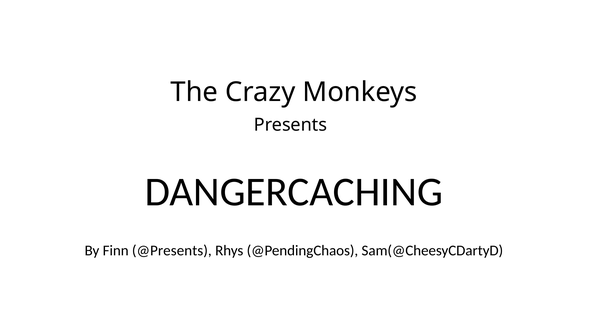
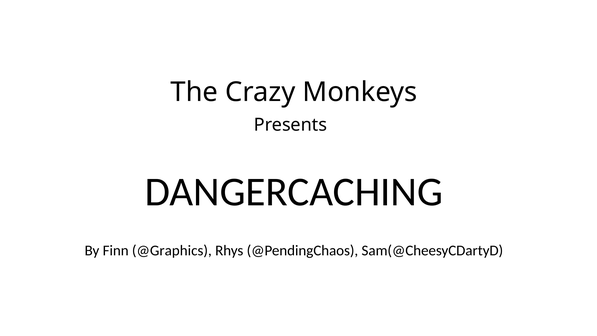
@Presents: @Presents -> @Graphics
